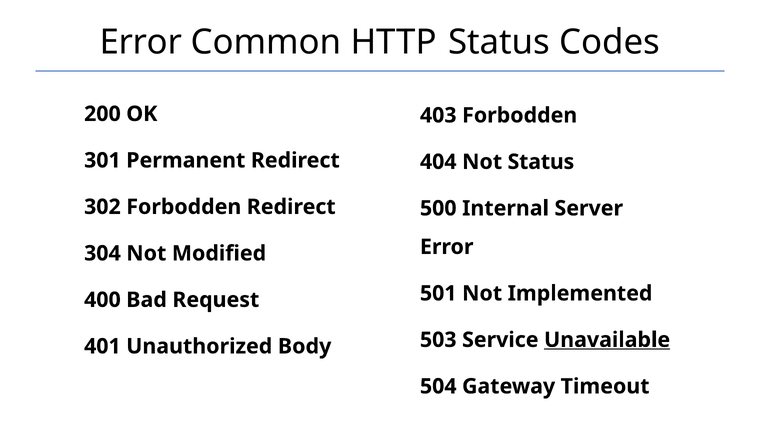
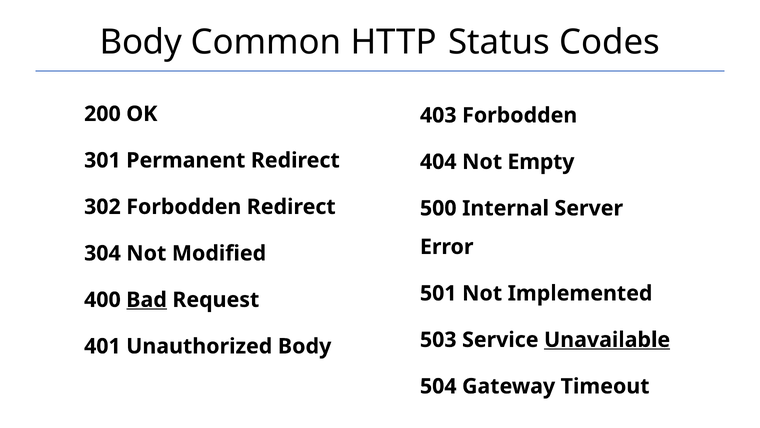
Error at (141, 42): Error -> Body
Not Status: Status -> Empty
Bad underline: none -> present
